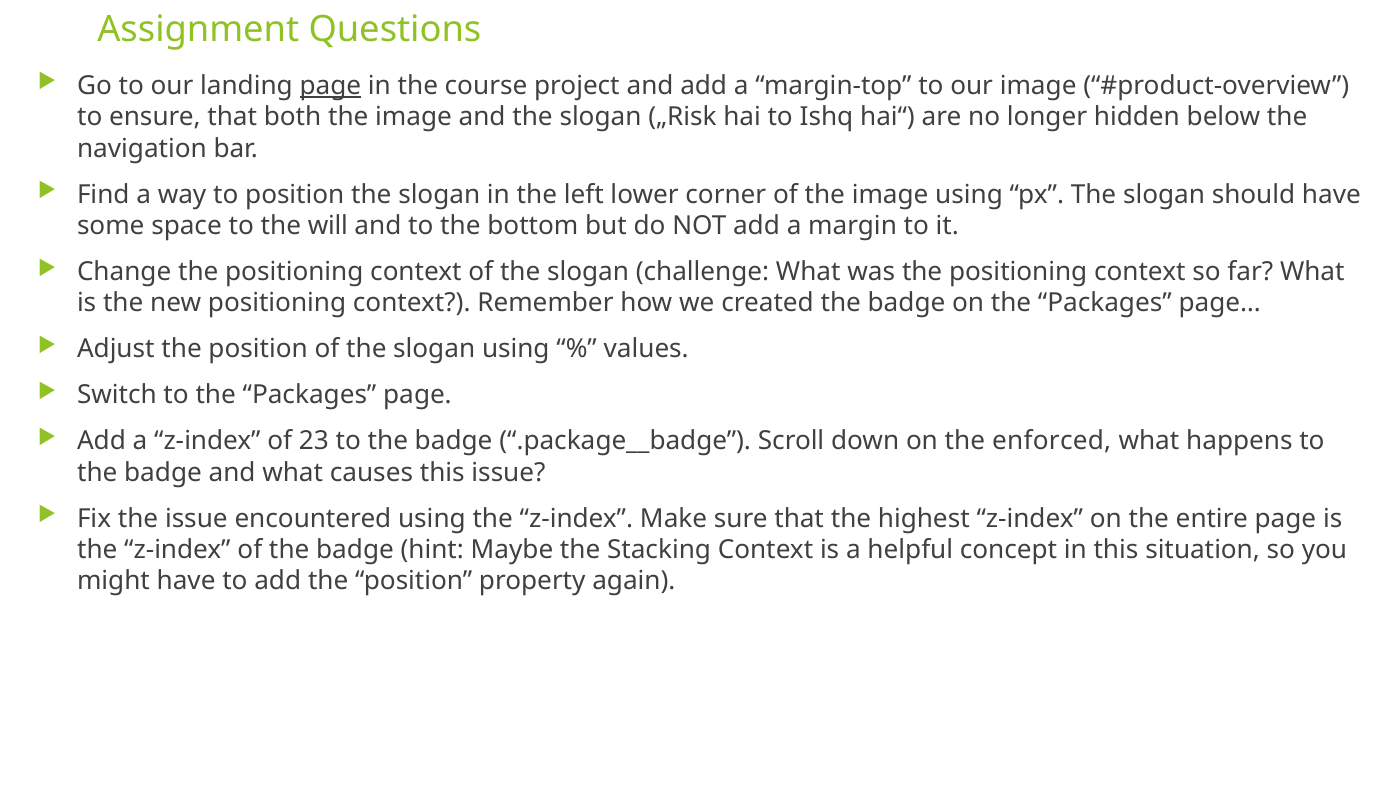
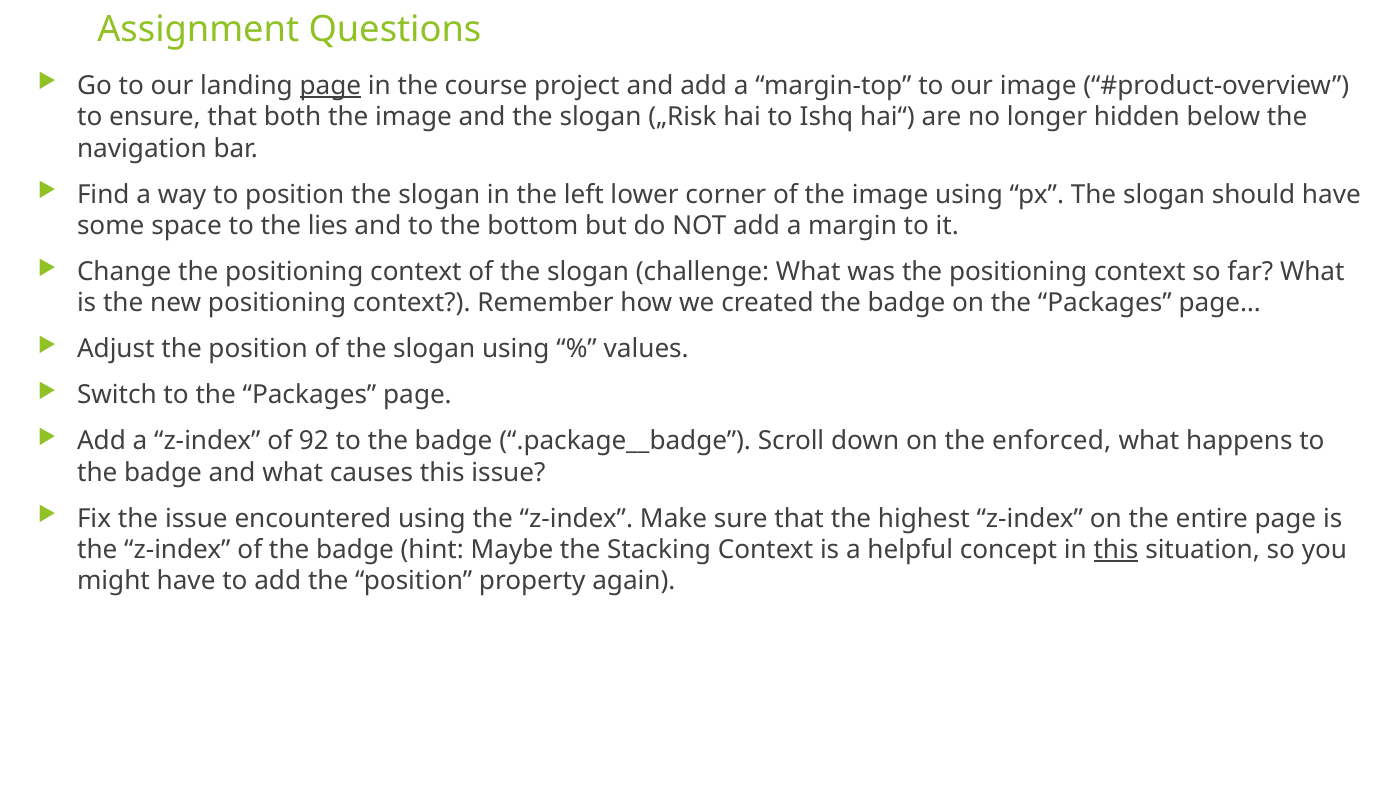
will: will -> lies
23: 23 -> 92
this at (1116, 550) underline: none -> present
